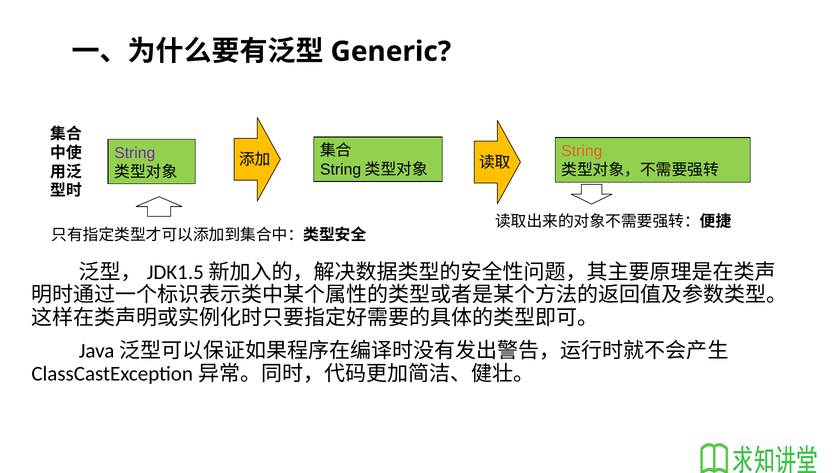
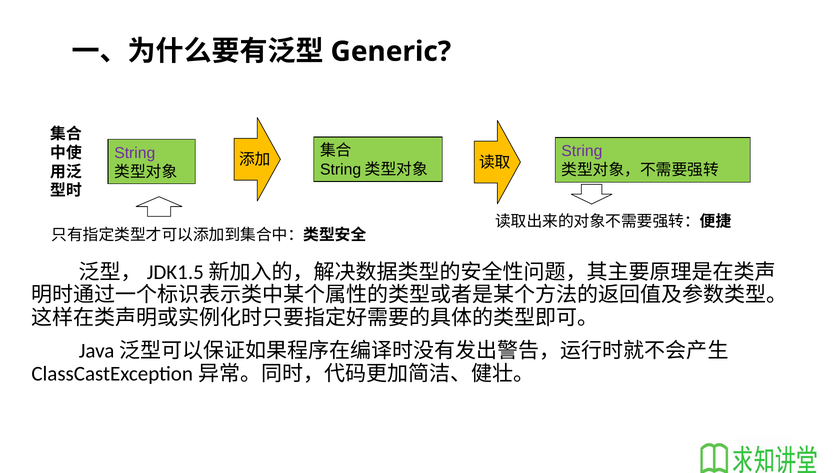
String at (582, 151) colour: orange -> purple
